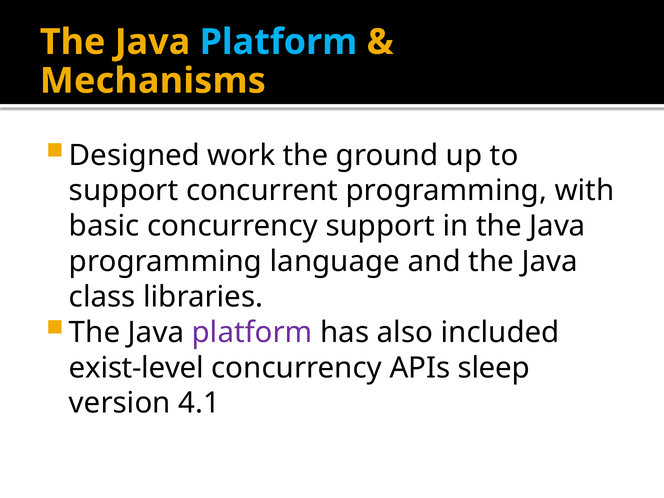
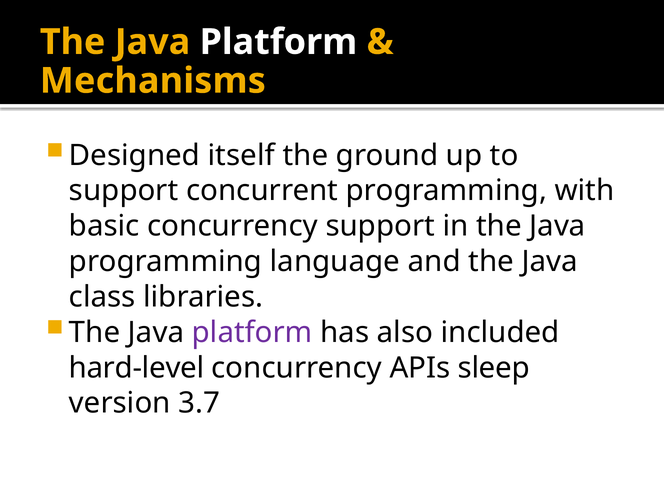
Platform at (278, 42) colour: light blue -> white
work: work -> itself
exist-level: exist-level -> hard-level
4.1: 4.1 -> 3.7
